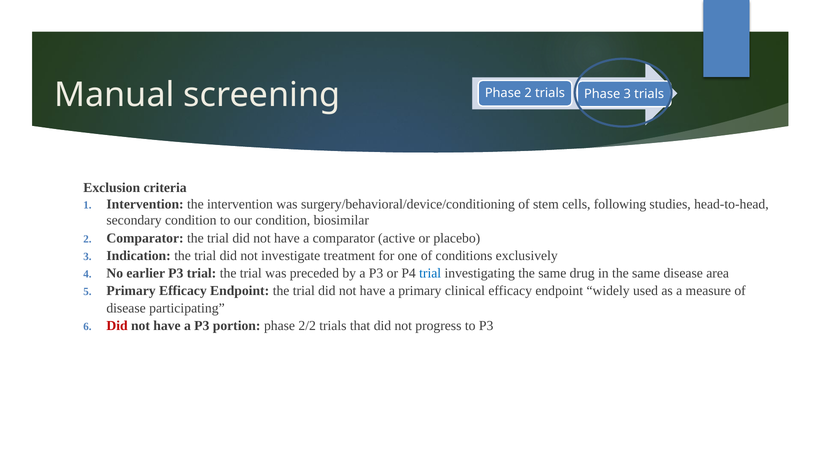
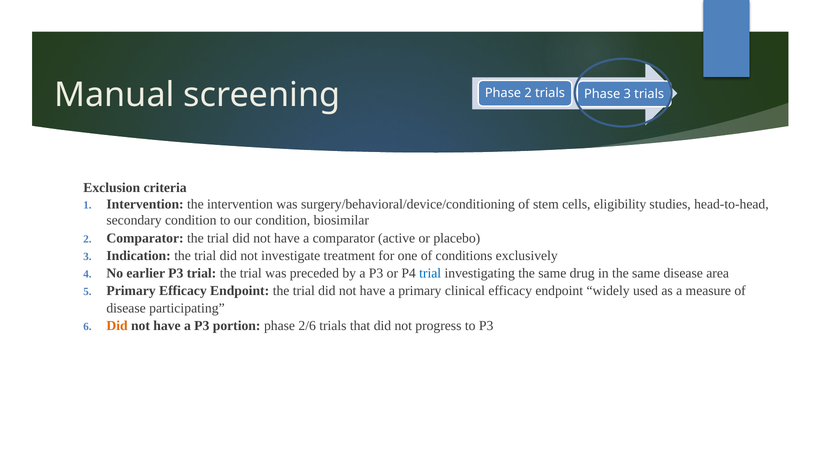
following: following -> eligibility
Did at (117, 326) colour: red -> orange
2/2: 2/2 -> 2/6
